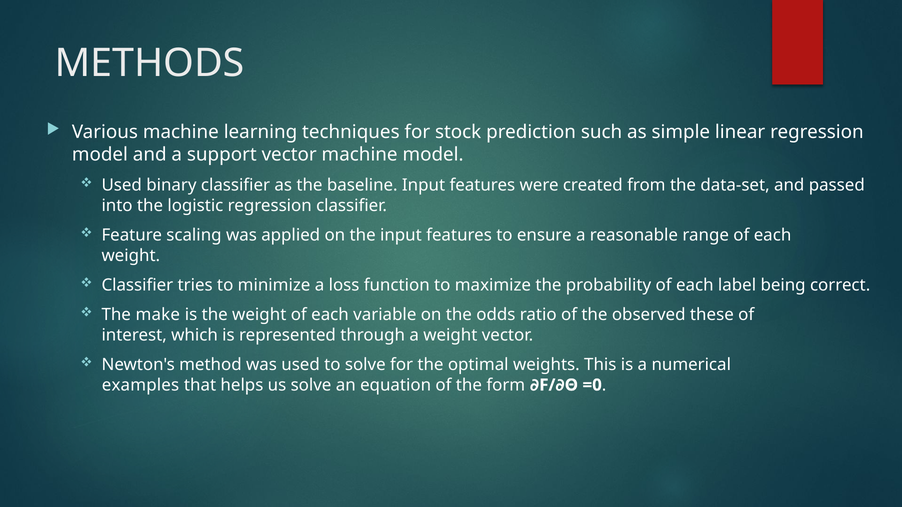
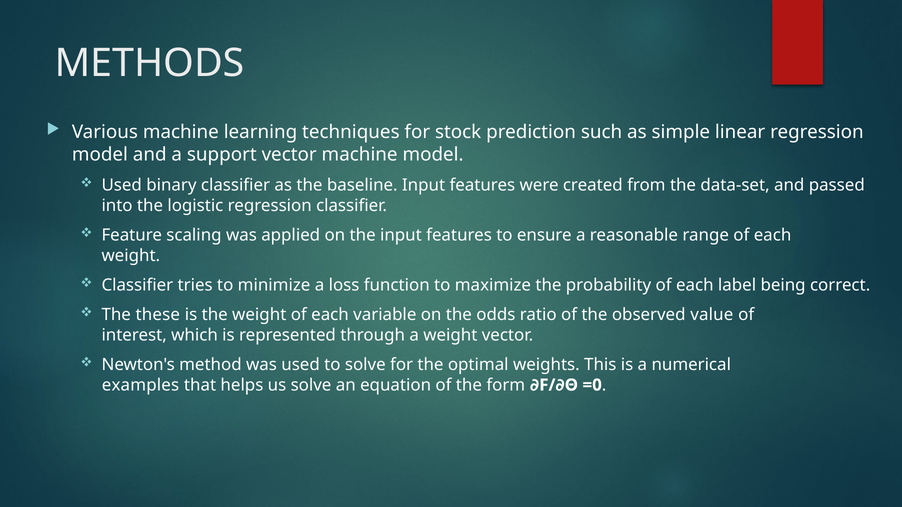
make: make -> these
these: these -> value
